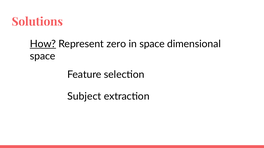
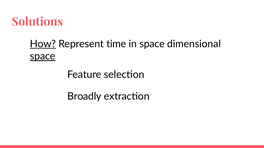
zero: zero -> time
space at (43, 56) underline: none -> present
Subject: Subject -> Broadly
